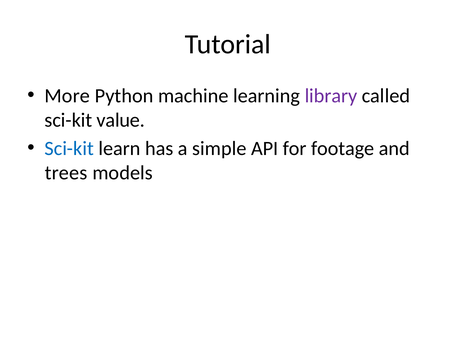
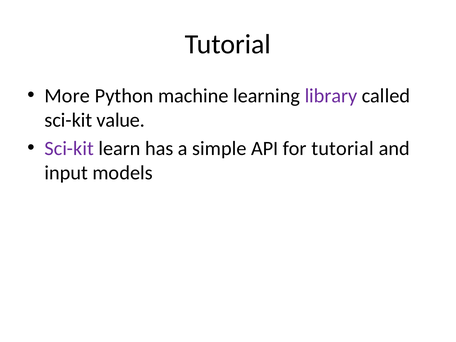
Sci-kit at (69, 148) colour: blue -> purple
for footage: footage -> tutorial
trees: trees -> input
